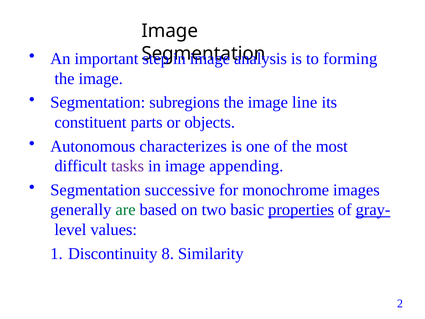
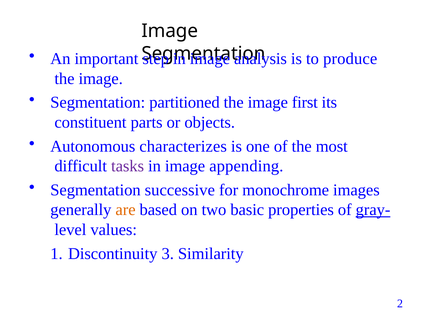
forming: forming -> produce
subregions: subregions -> partitioned
line: line -> first
are colour: green -> orange
properties underline: present -> none
8: 8 -> 3
